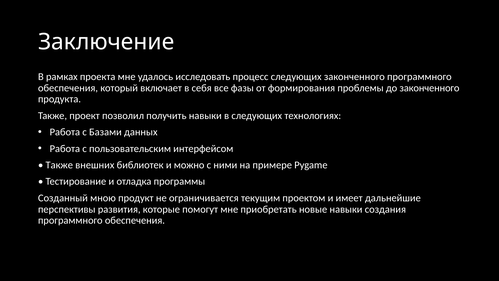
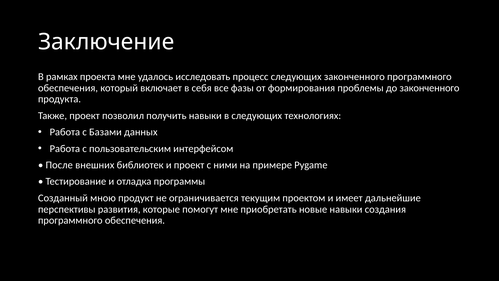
Также at (59, 165): Также -> После
и можно: можно -> проект
